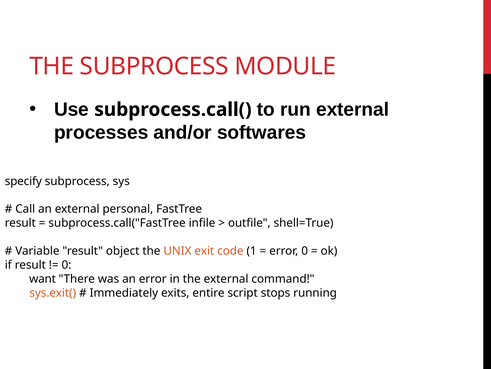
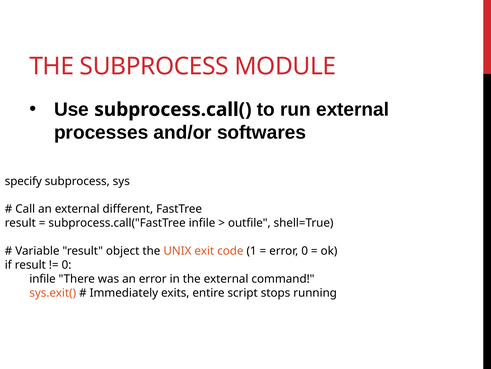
personal: personal -> different
want at (43, 278): want -> infile
